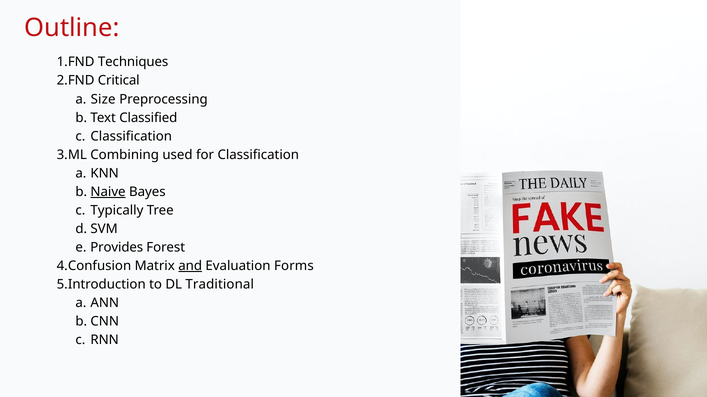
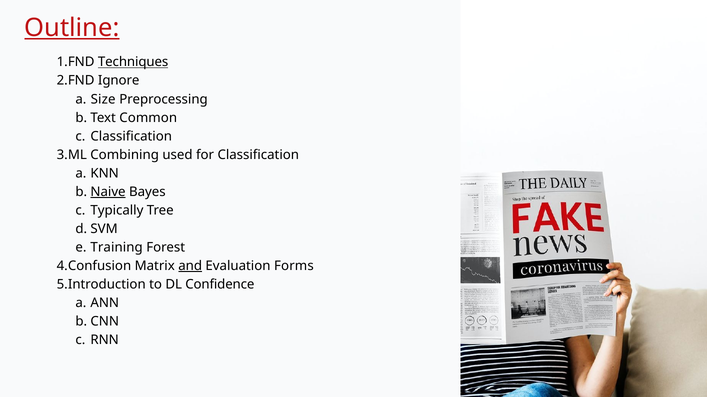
Outline underline: none -> present
Techniques underline: none -> present
Critical: Critical -> Ignore
Classified: Classified -> Common
Provides: Provides -> Training
Traditional: Traditional -> Confidence
